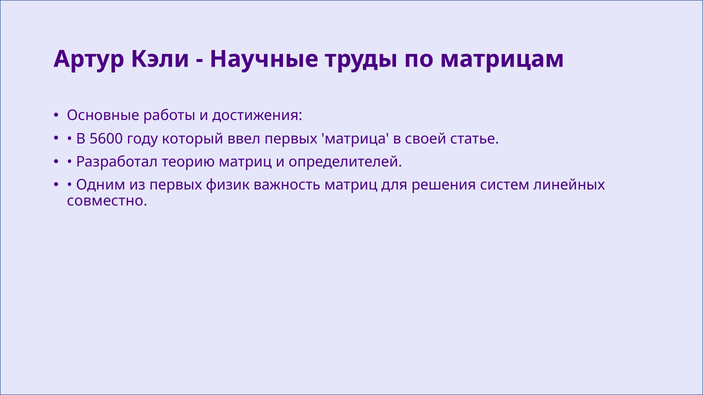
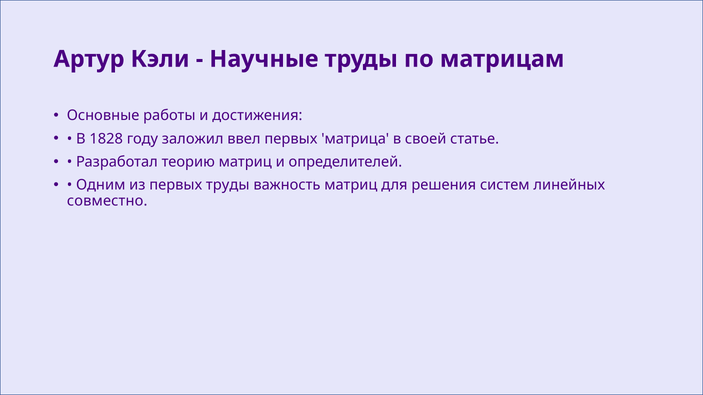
5600: 5600 -> 1828
который: который -> заложил
первых физик: физик -> труды
